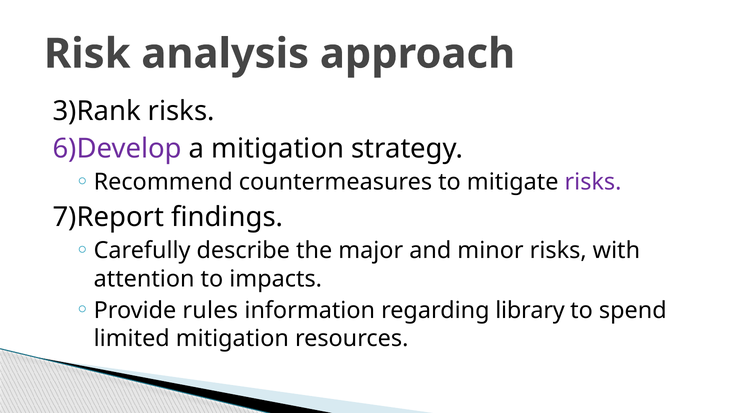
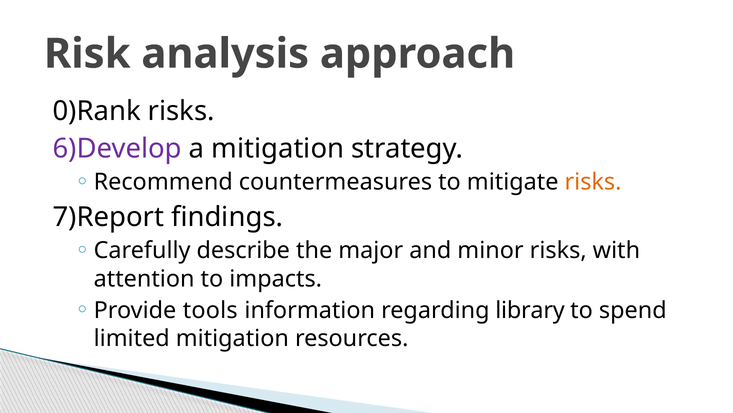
3)Rank: 3)Rank -> 0)Rank
risks at (593, 182) colour: purple -> orange
rules: rules -> tools
